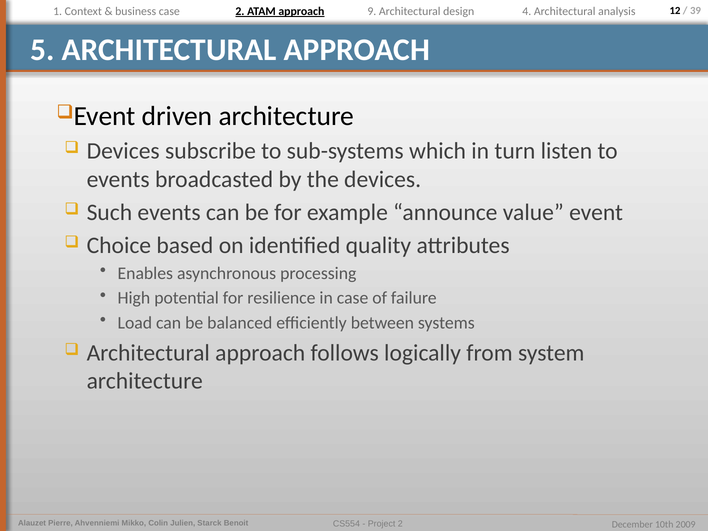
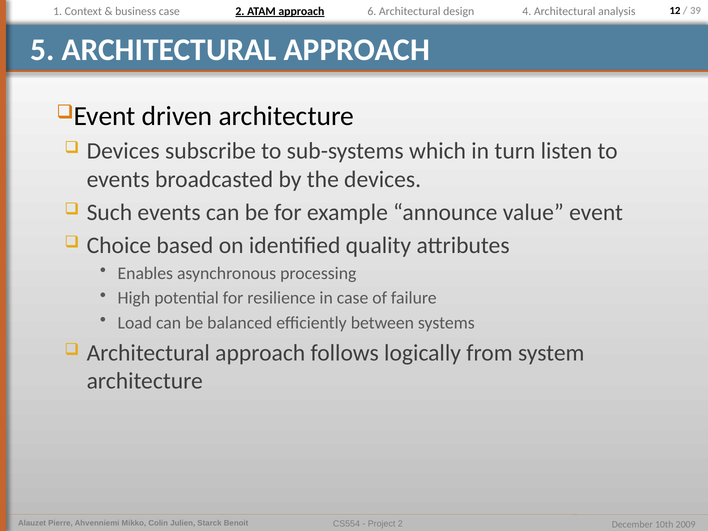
9: 9 -> 6
